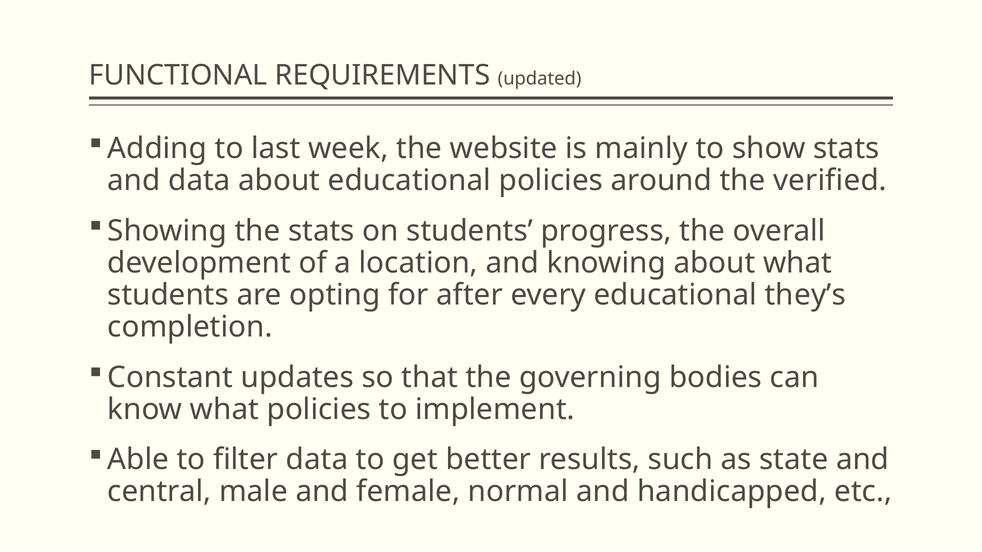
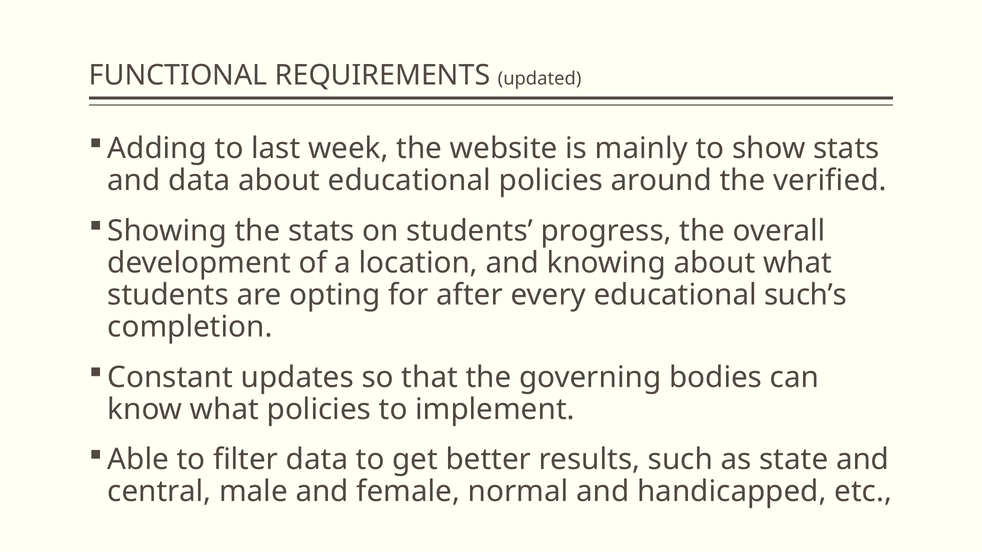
they’s: they’s -> such’s
